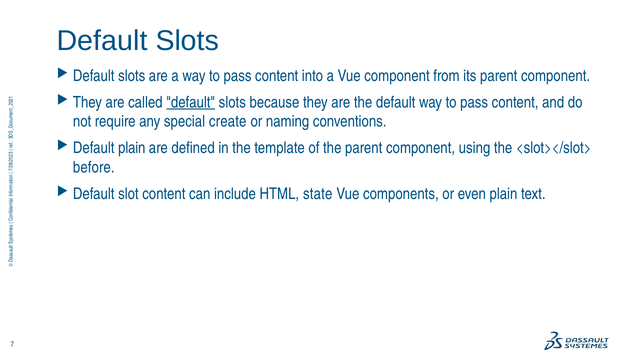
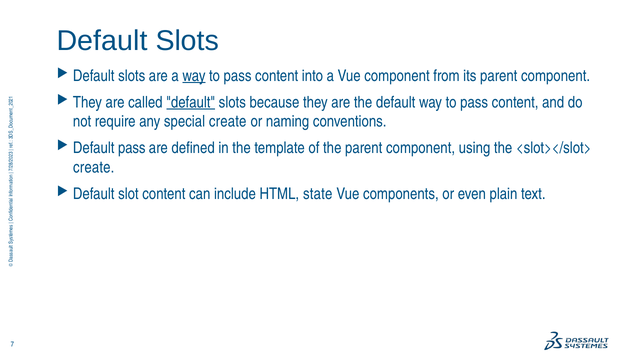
way at (194, 76) underline: none -> present
Default plain: plain -> pass
before at (94, 167): before -> create
